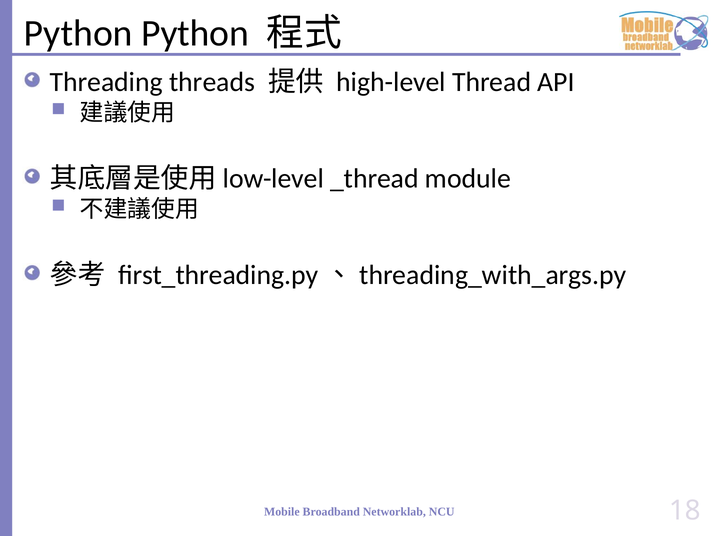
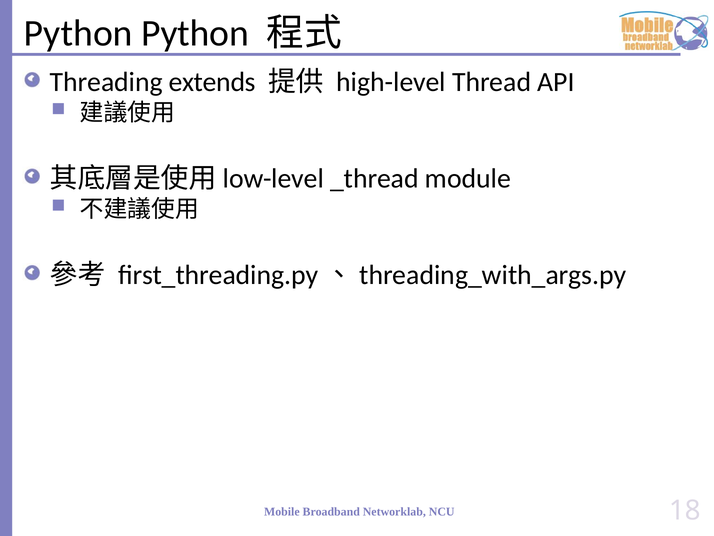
threads: threads -> extends
